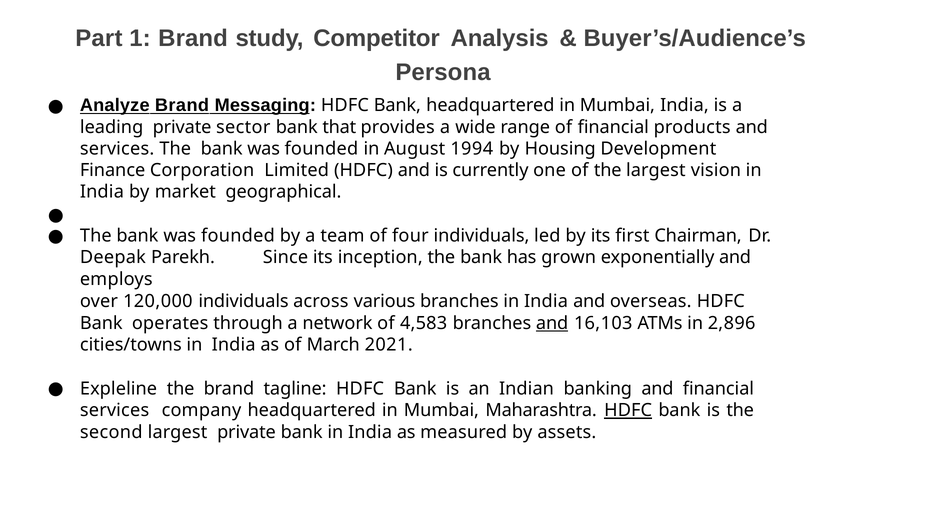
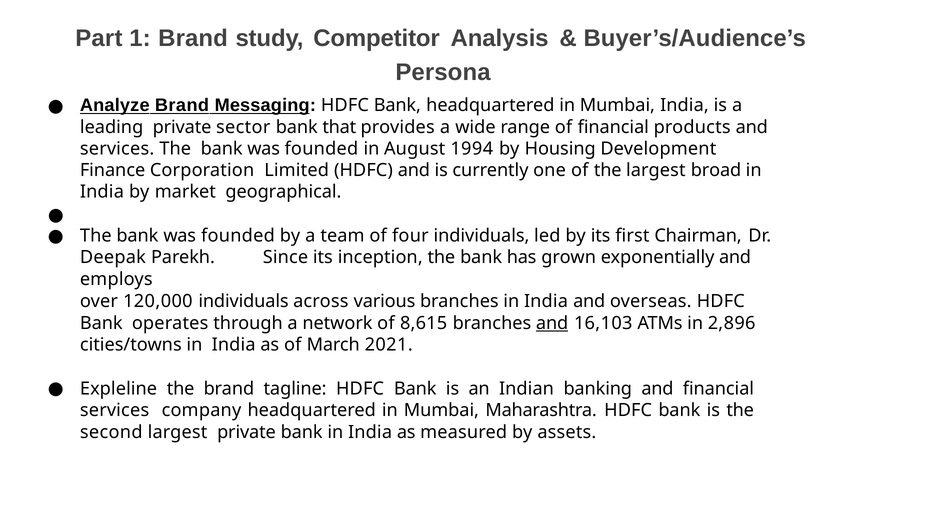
vision: vision -> broad
4,583: 4,583 -> 8,615
HDFC at (628, 410) underline: present -> none
